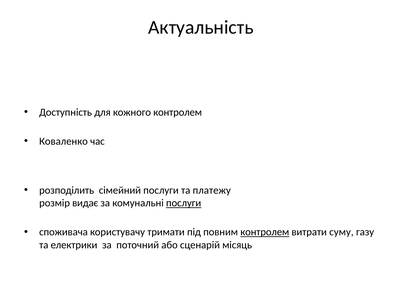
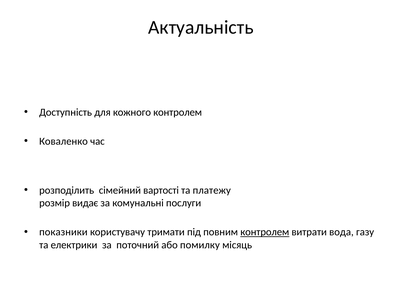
сімейний послуги: послуги -> вартості
послуги at (184, 203) underline: present -> none
споживача: споживача -> показники
суму: суму -> вода
сценарій: сценарій -> помилку
